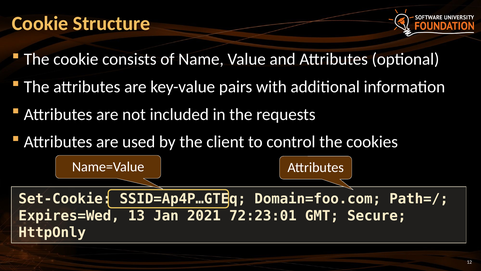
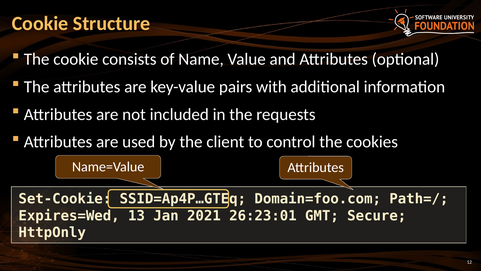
72:23:01: 72:23:01 -> 26:23:01
